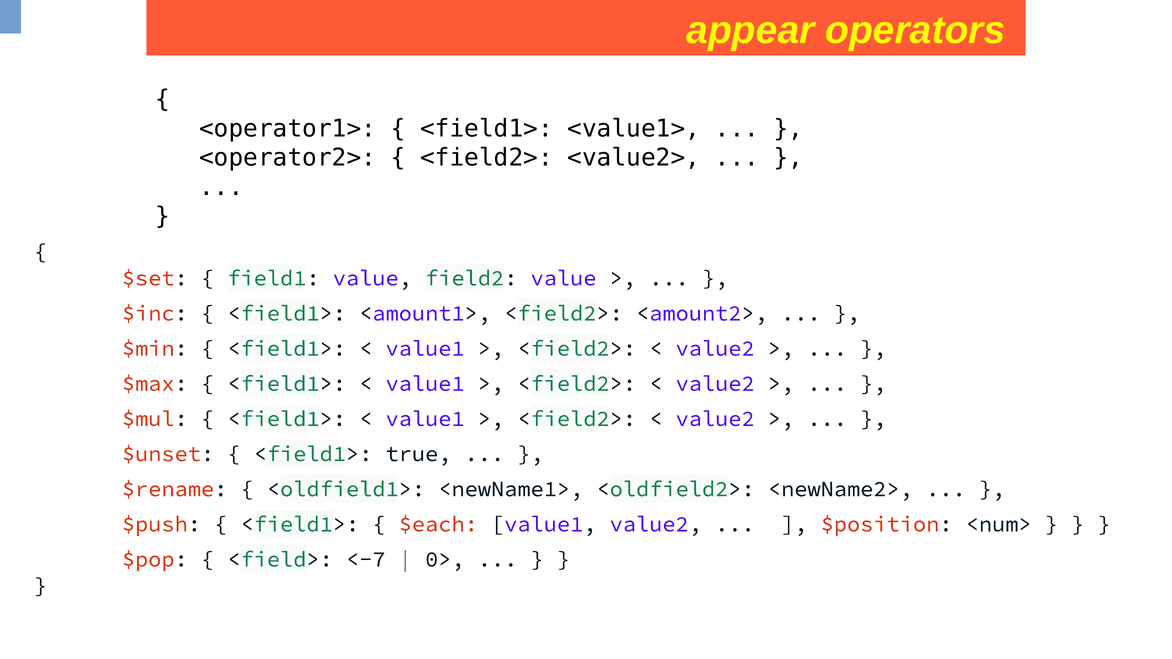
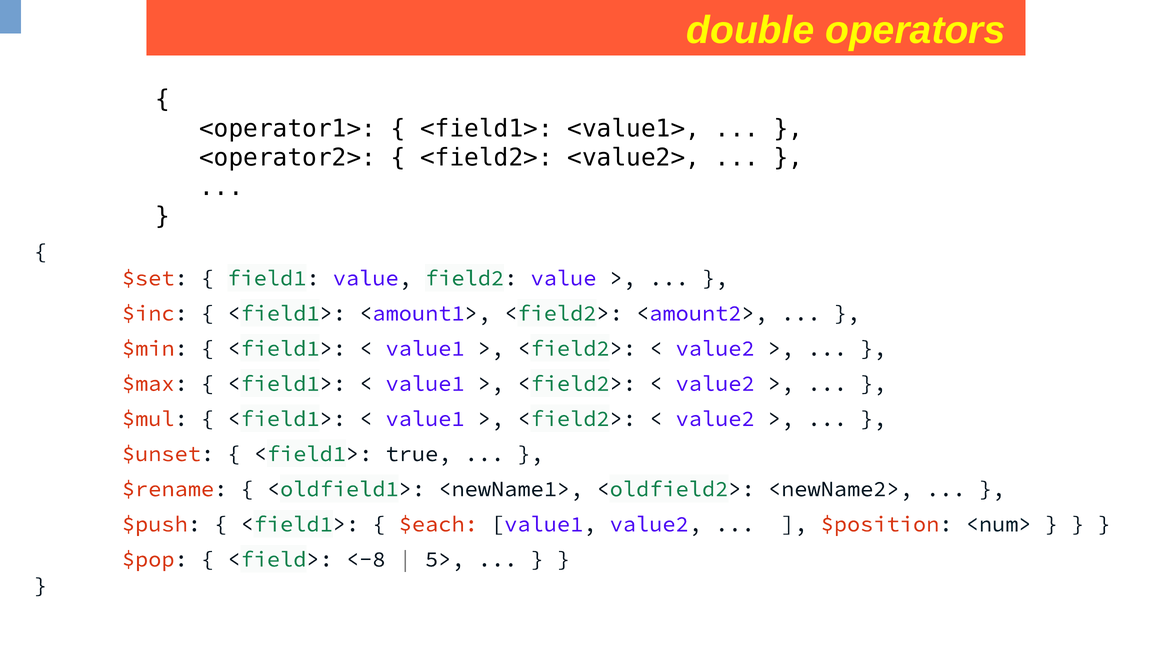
appear: appear -> double
<-7: <-7 -> <-8
0>: 0> -> 5>
